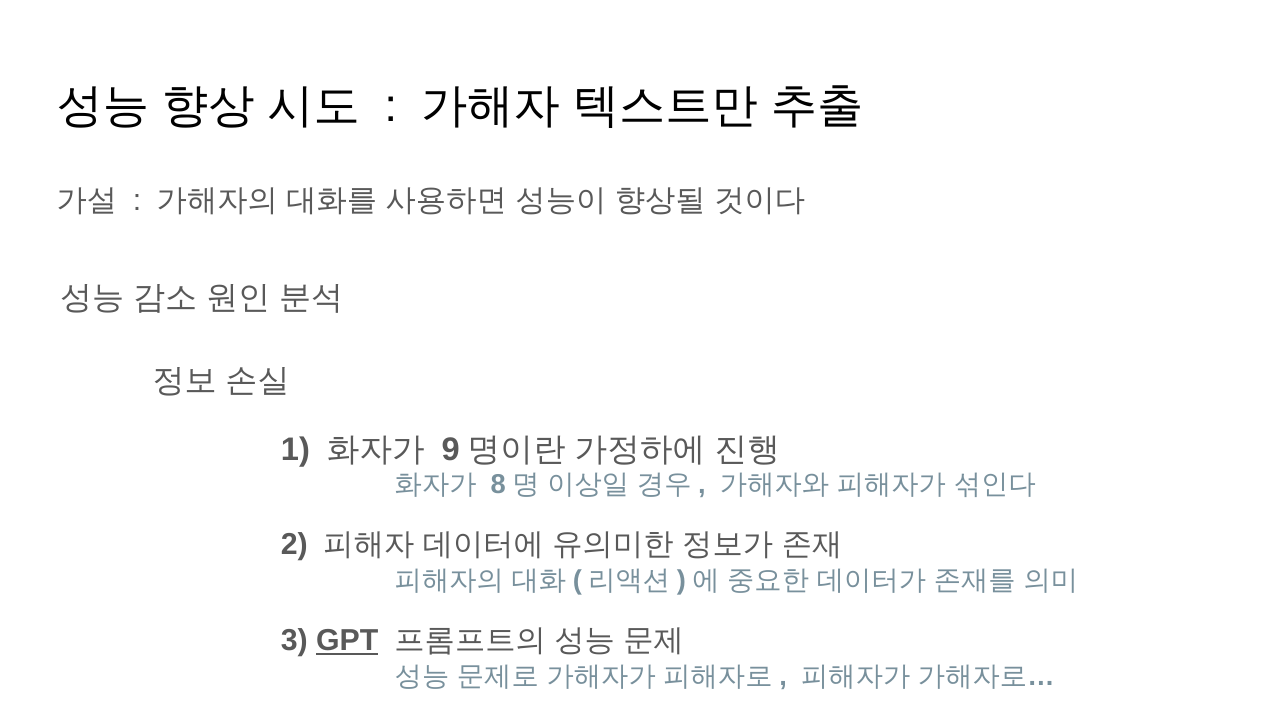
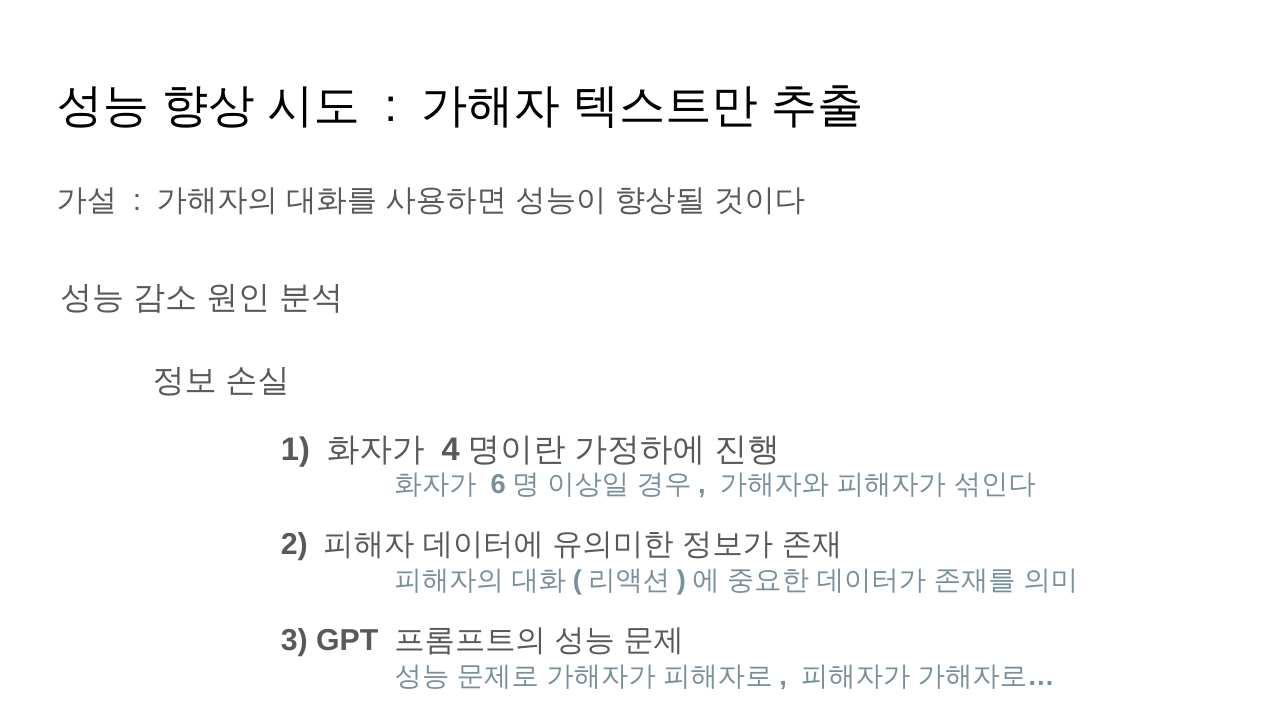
9: 9 -> 4
8: 8 -> 6
GPT underline: present -> none
